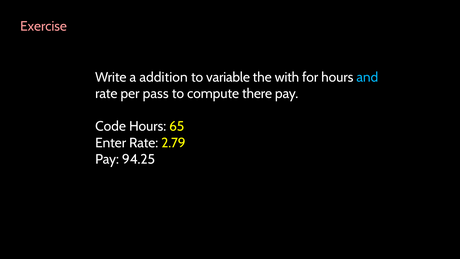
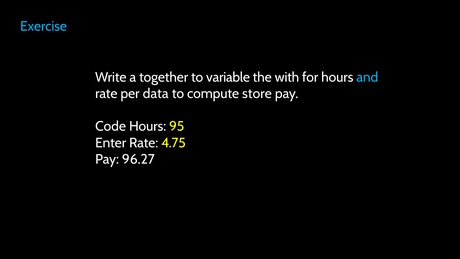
Exercise colour: pink -> light blue
addition: addition -> together
pass: pass -> data
there: there -> store
65: 65 -> 95
2.79: 2.79 -> 4.75
94.25: 94.25 -> 96.27
